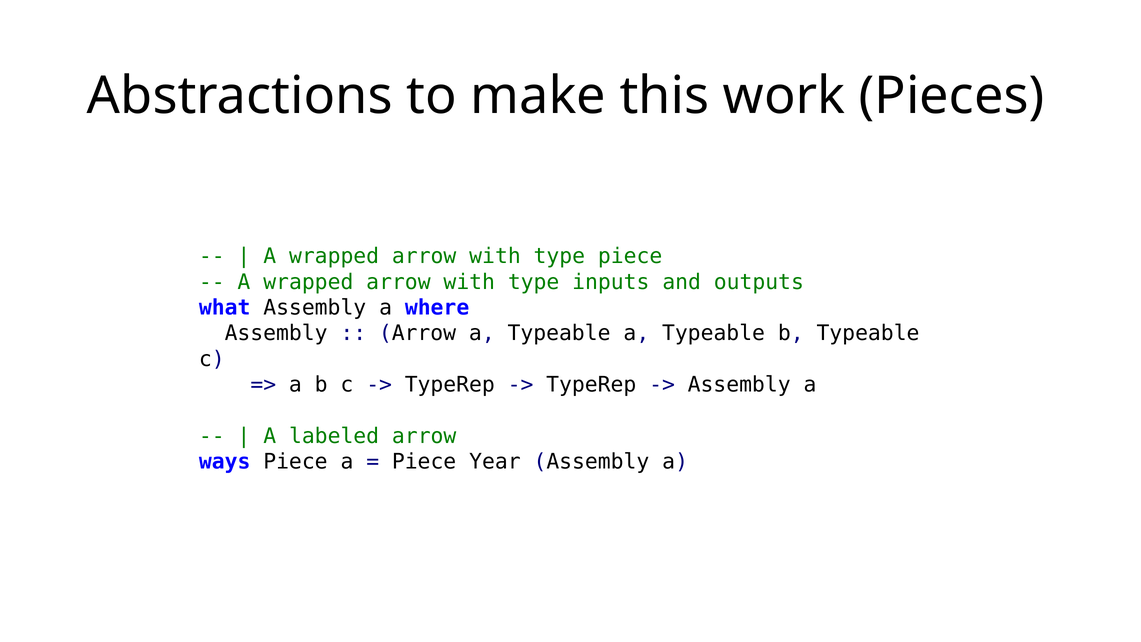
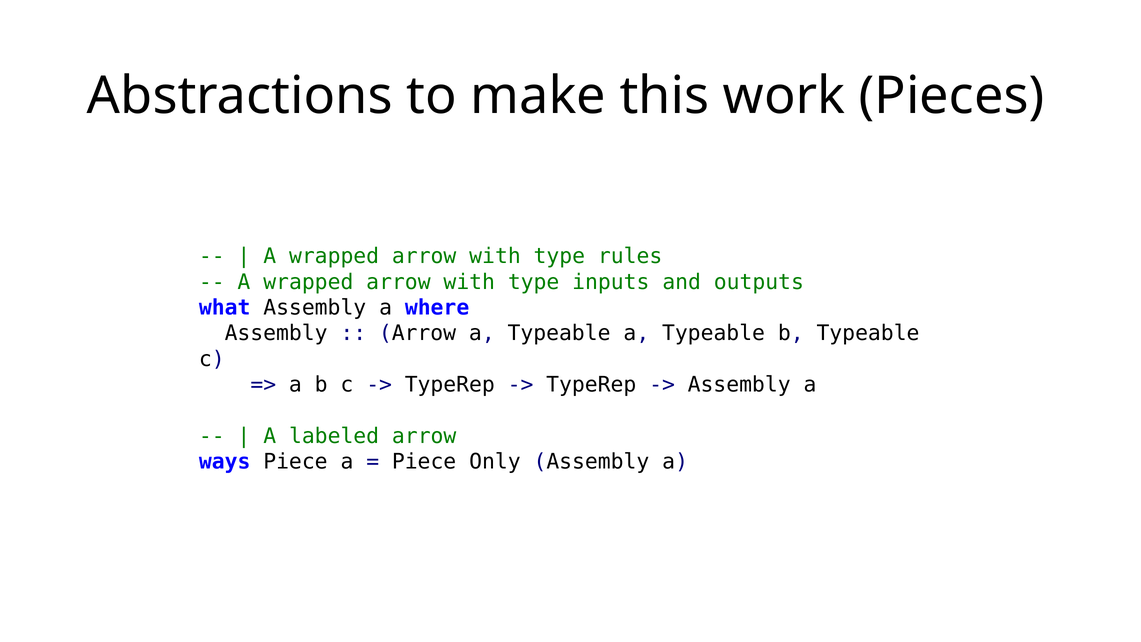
type piece: piece -> rules
Year: Year -> Only
